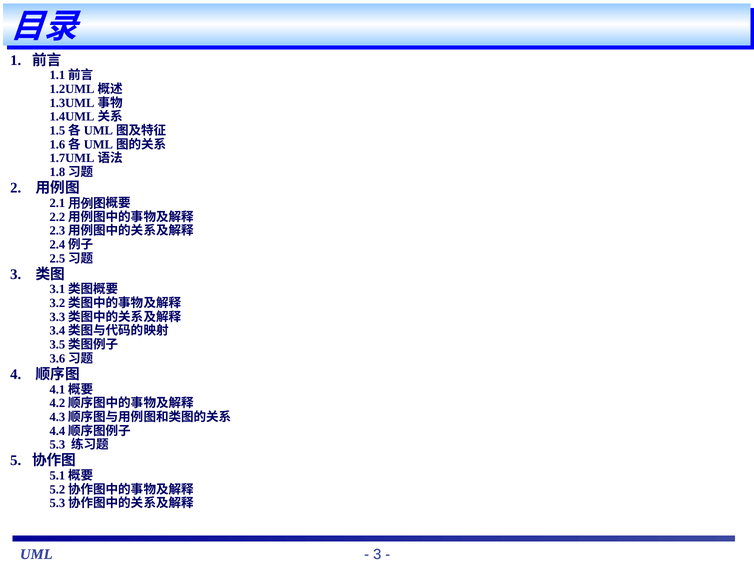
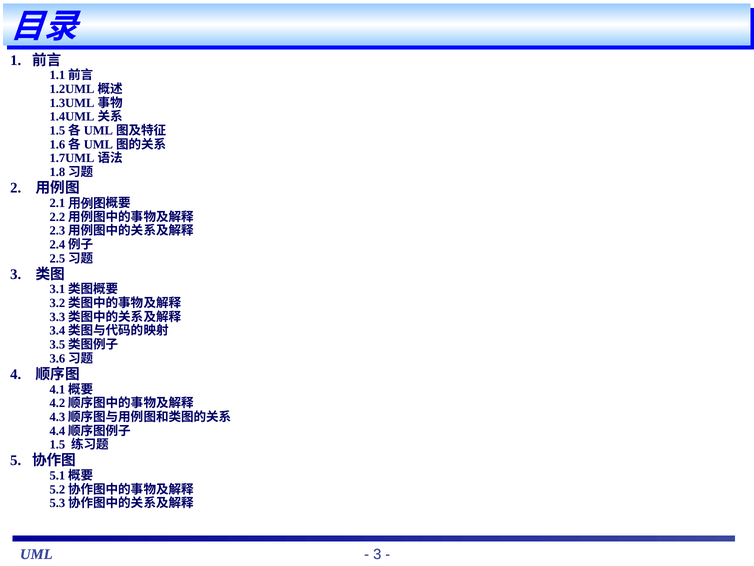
5.3: 5.3 -> 1.5
